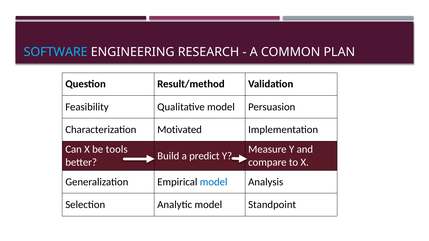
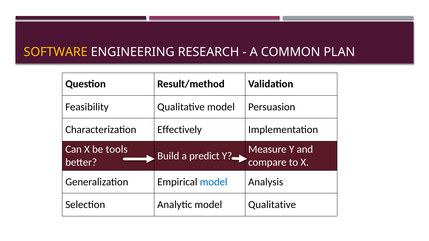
SOFTWARE colour: light blue -> yellow
Motivated: Motivated -> Effectively
model Standpoint: Standpoint -> Qualitative
